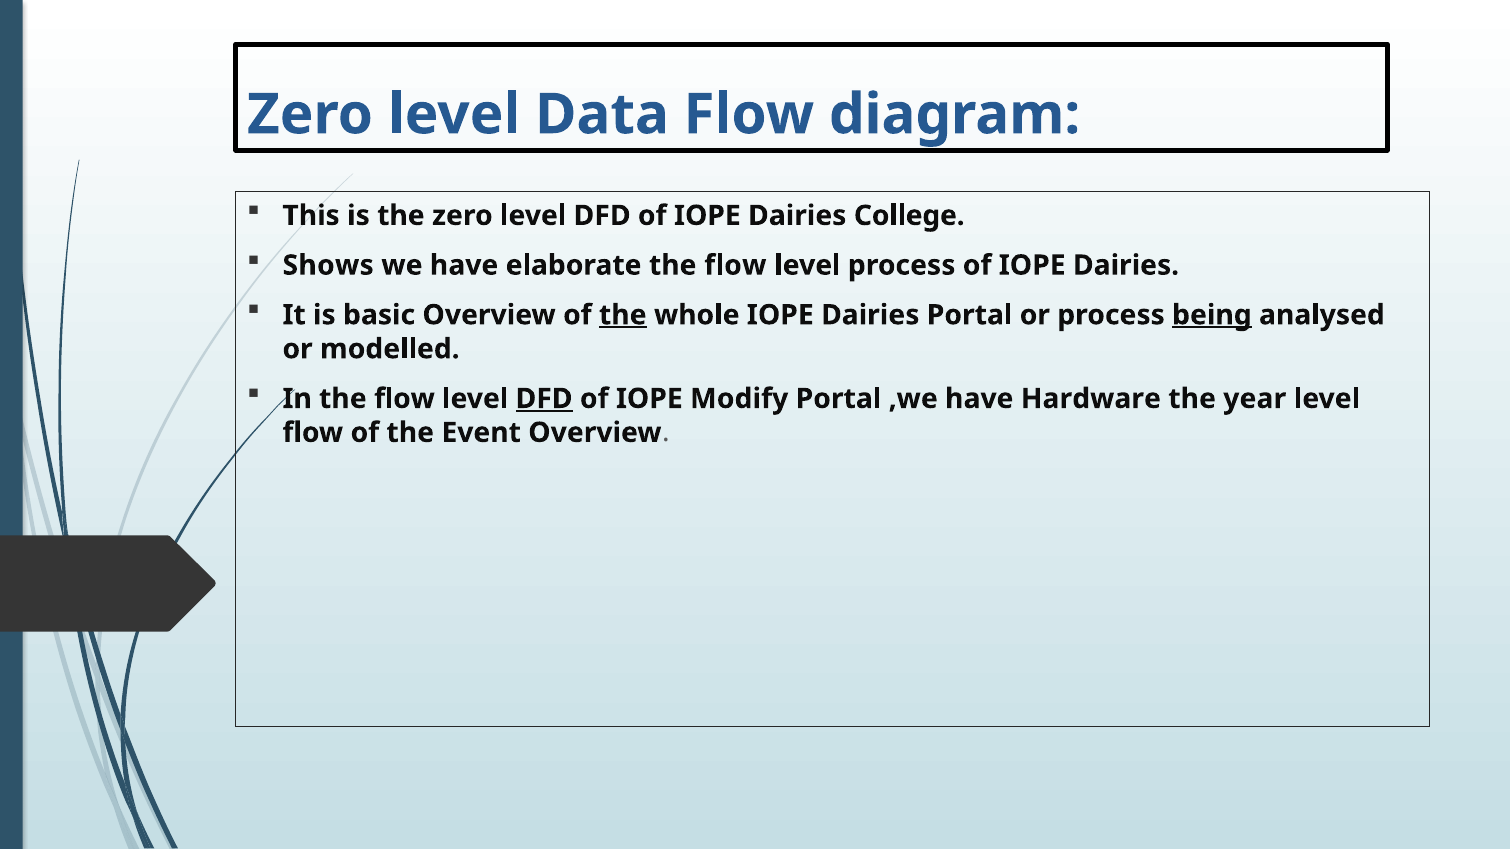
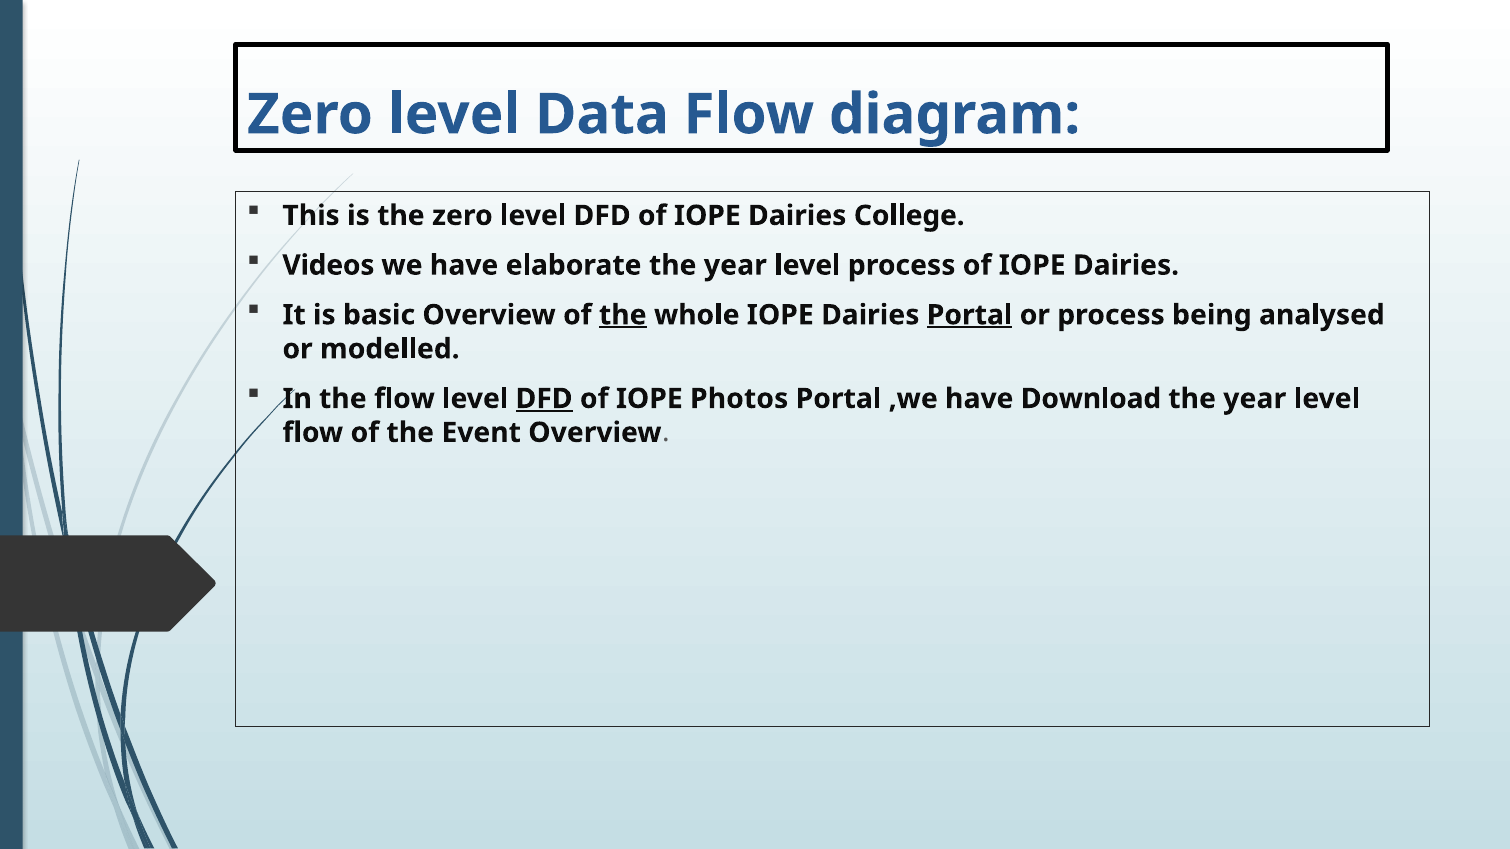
Shows: Shows -> Videos
elaborate the flow: flow -> year
Portal at (970, 315) underline: none -> present
being underline: present -> none
Modify: Modify -> Photos
Hardware: Hardware -> Download
